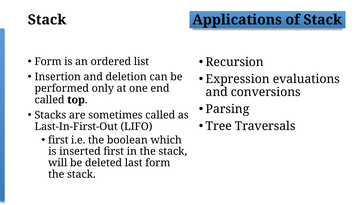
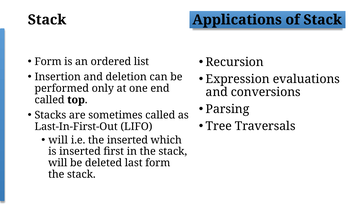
first at (58, 140): first -> will
the boolean: boolean -> inserted
